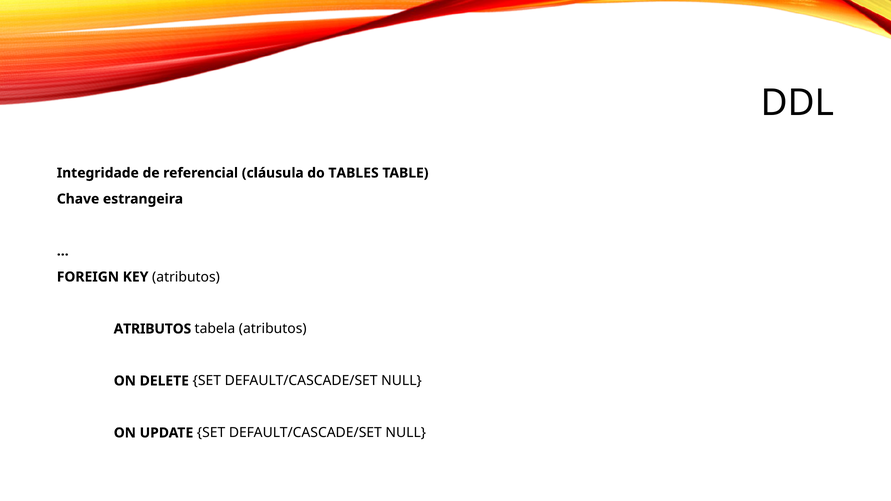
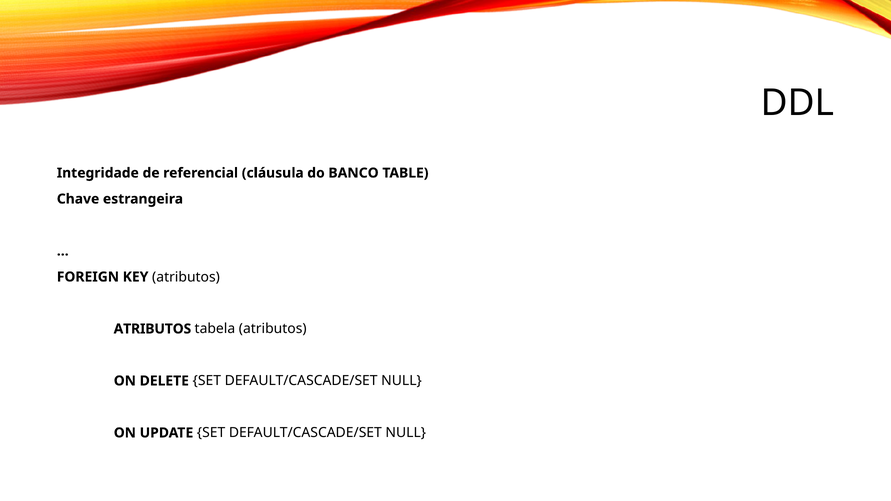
TABLES: TABLES -> BANCO
